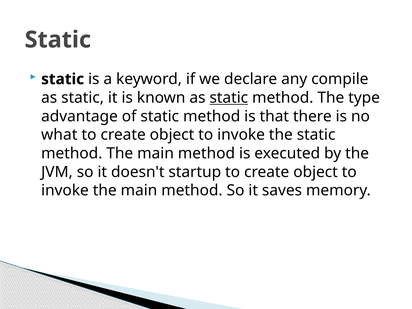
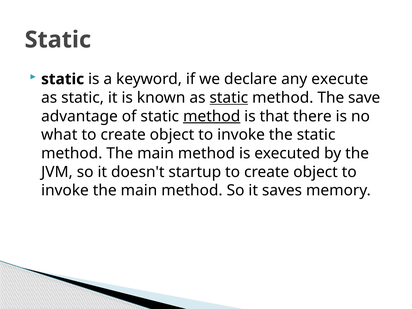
compile: compile -> execute
type: type -> save
method at (212, 116) underline: none -> present
